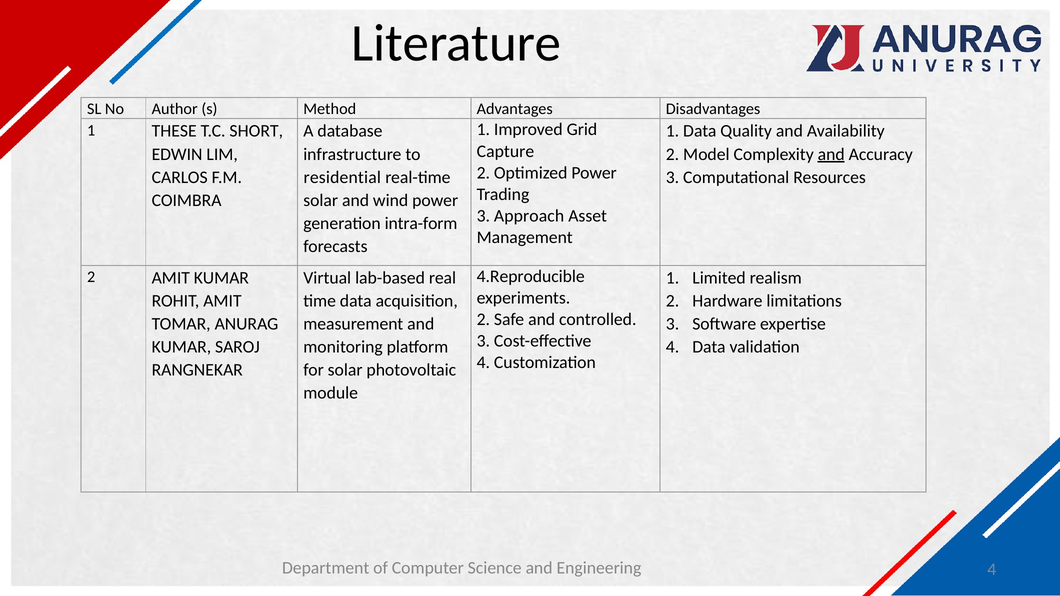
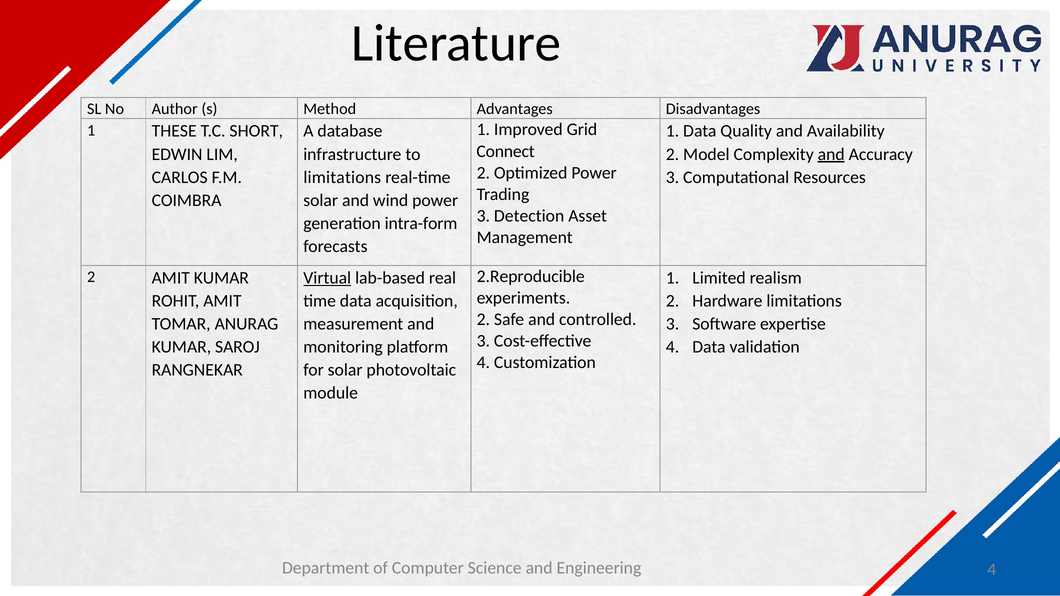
Capture: Capture -> Connect
residential at (342, 177): residential -> limitations
Approach: Approach -> Detection
4.Reproducible: 4.Reproducible -> 2.Reproducible
Virtual underline: none -> present
